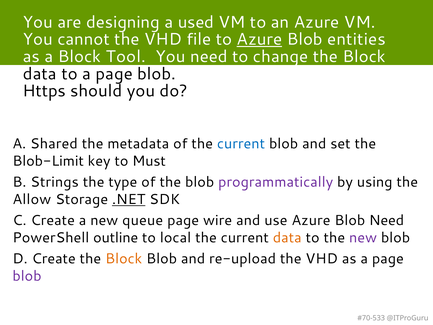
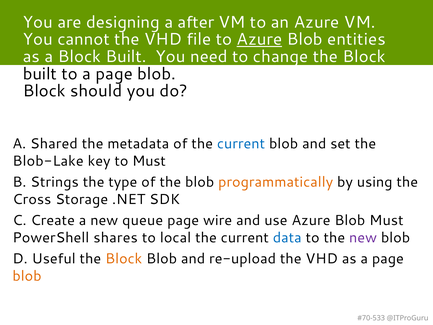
used: used -> after
a Block Tool: Tool -> Built
data at (40, 74): data -> built
Https at (44, 91): Https -> Block
Blob-Limit: Blob-Limit -> Blob-Lake
programmatically colour: purple -> orange
Allow: Allow -> Cross
.NET underline: present -> none
Blob Need: Need -> Must
outline: outline -> shares
data at (287, 238) colour: orange -> blue
D Create: Create -> Useful
blob at (27, 276) colour: purple -> orange
